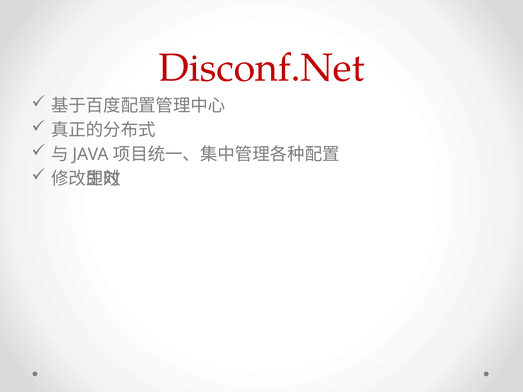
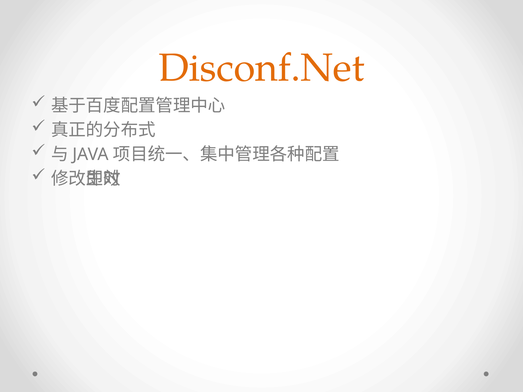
Disconf.Net colour: red -> orange
